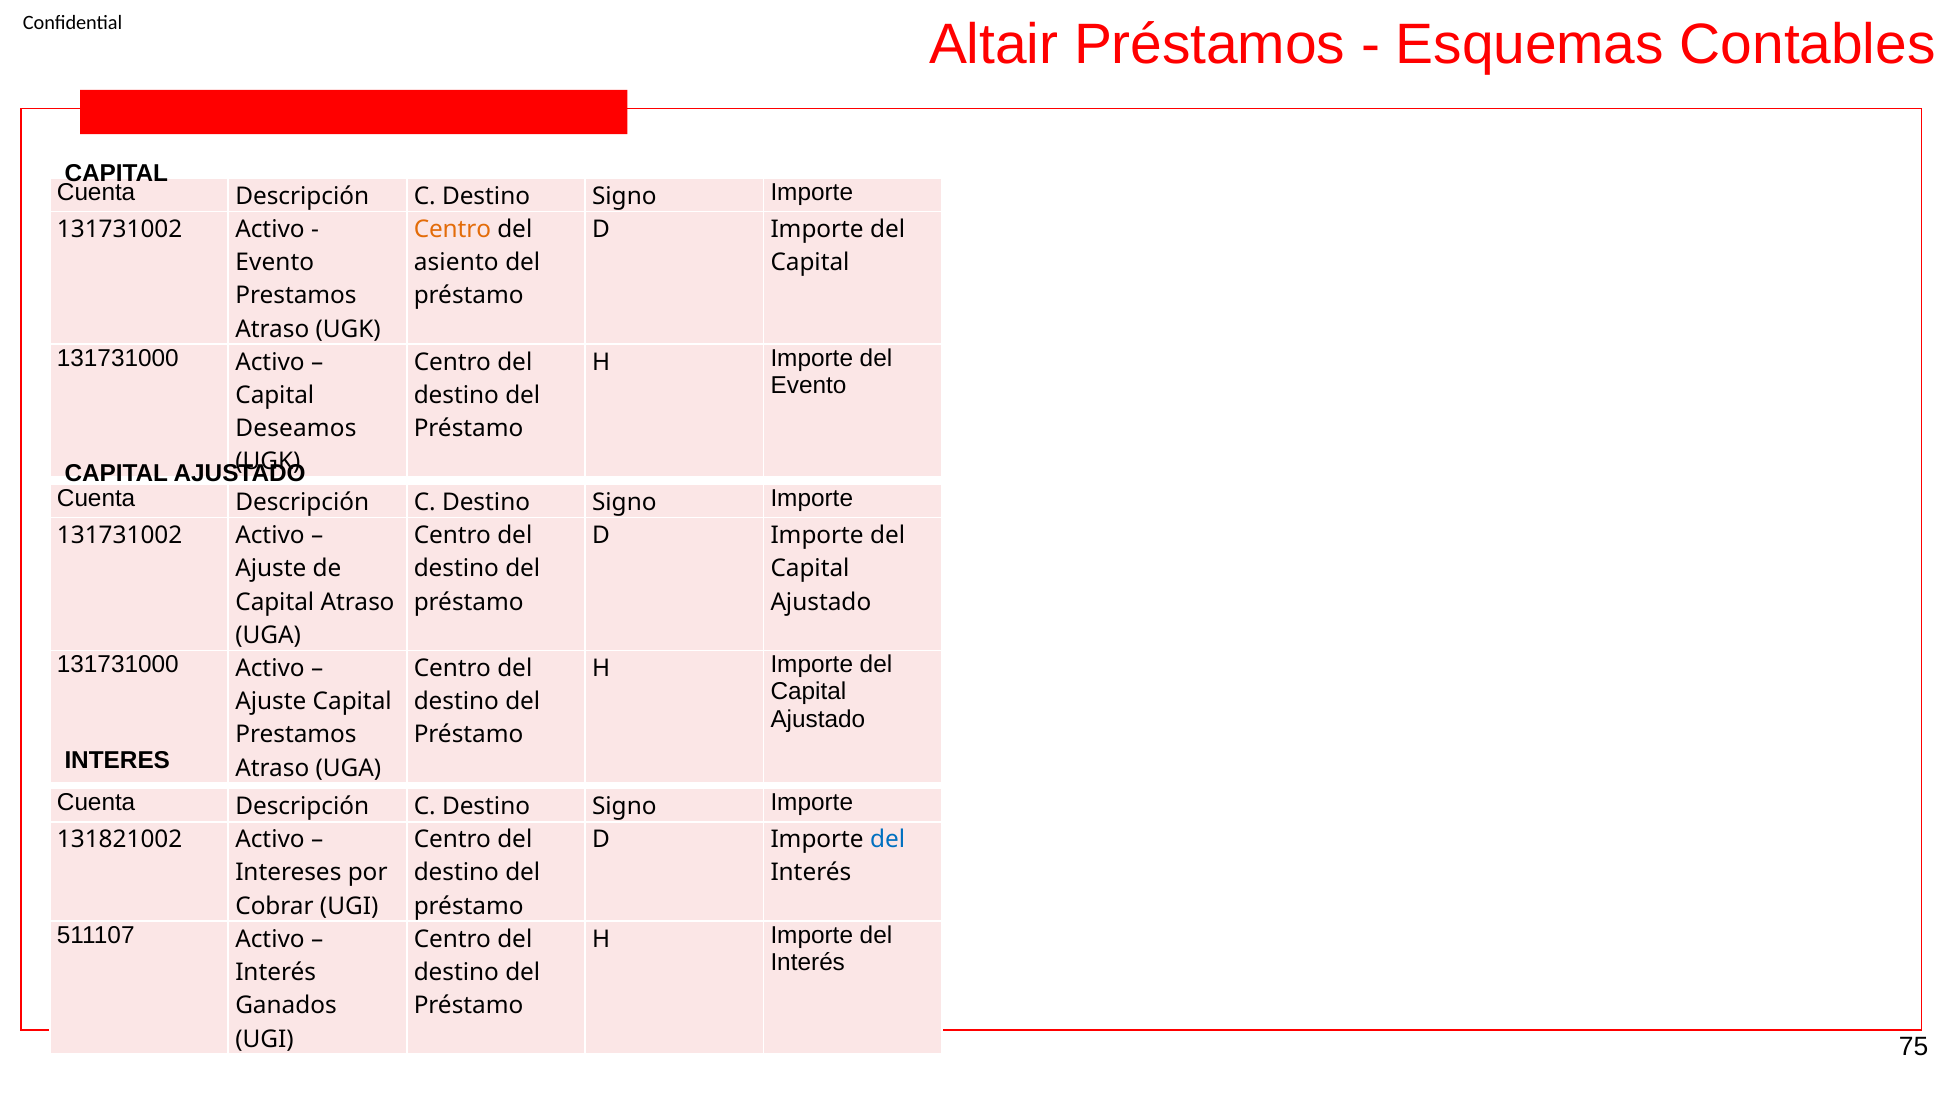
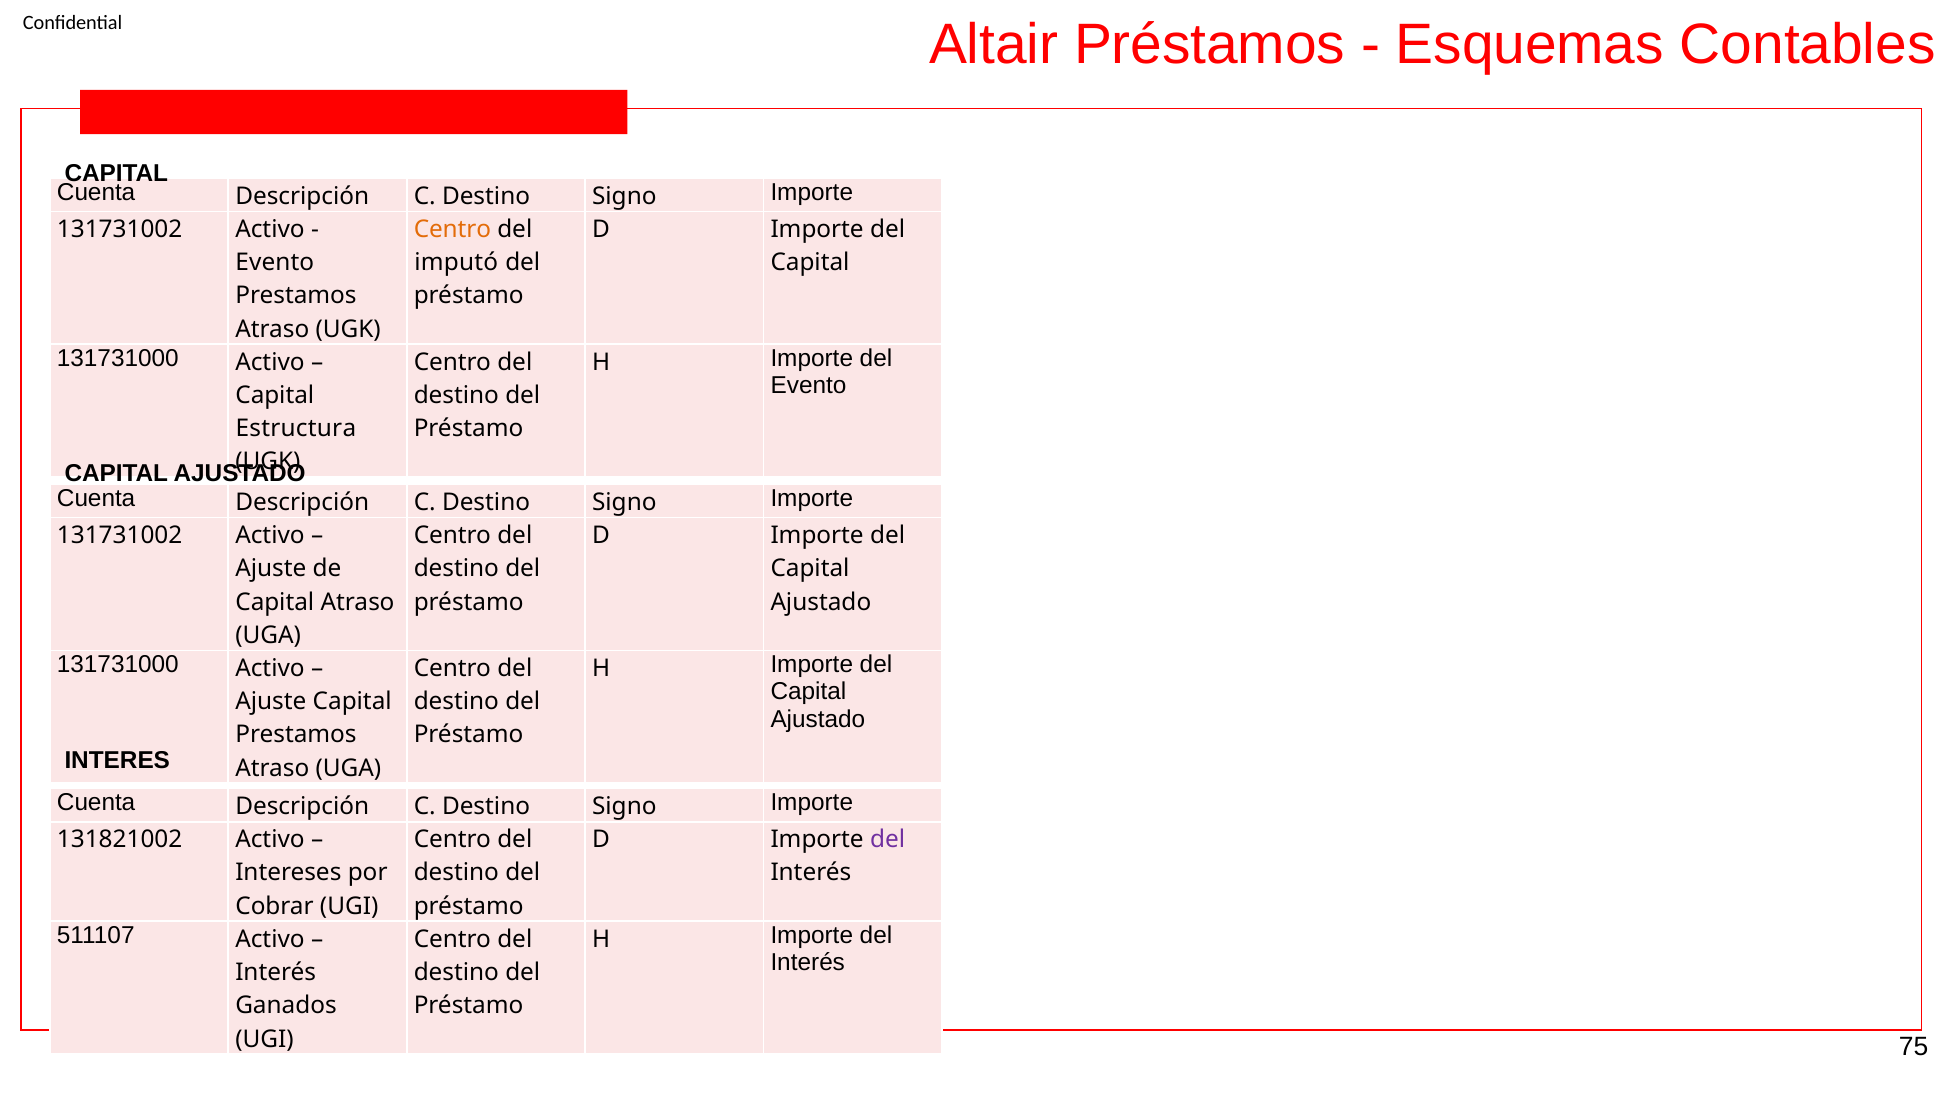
asiento: asiento -> imputó
Deseamos: Deseamos -> Estructura
del at (888, 839) colour: blue -> purple
